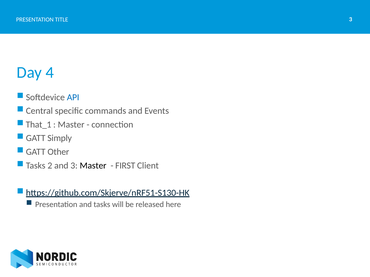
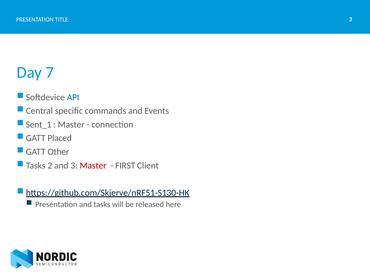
4: 4 -> 7
That_1: That_1 -> Sent_1
Simply: Simply -> Placed
Master at (93, 166) colour: black -> red
